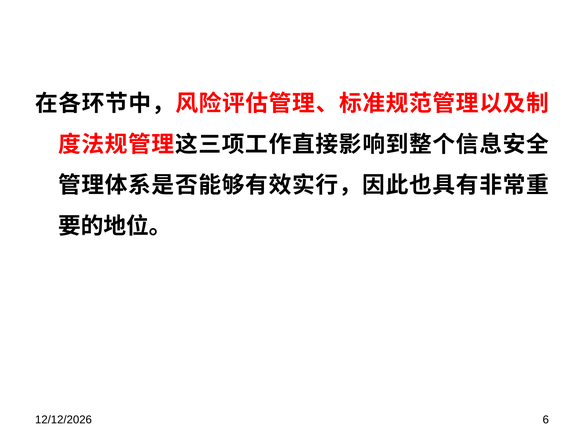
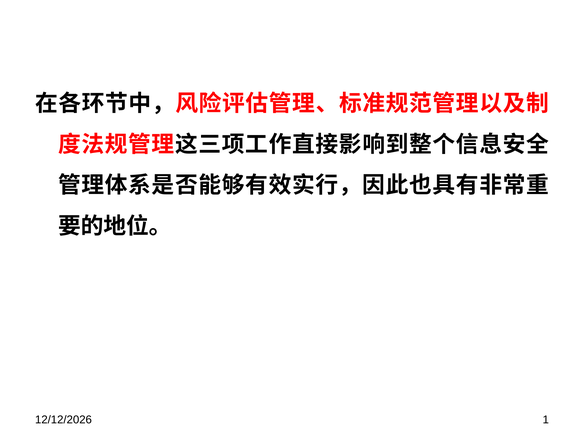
6: 6 -> 1
